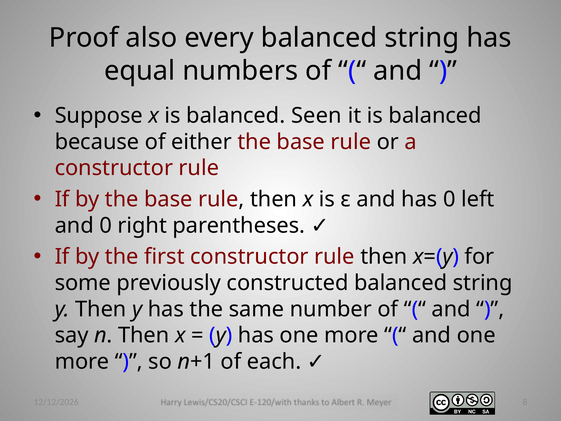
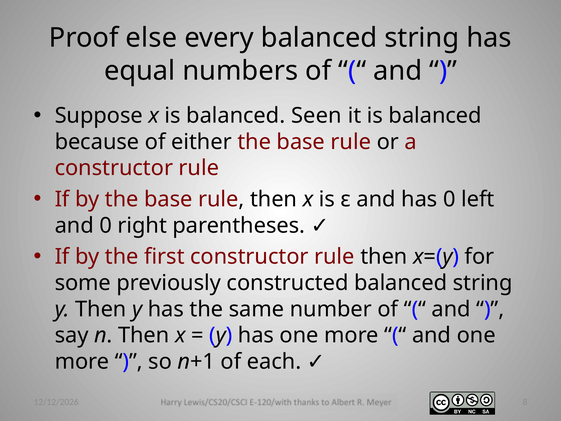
also: also -> else
